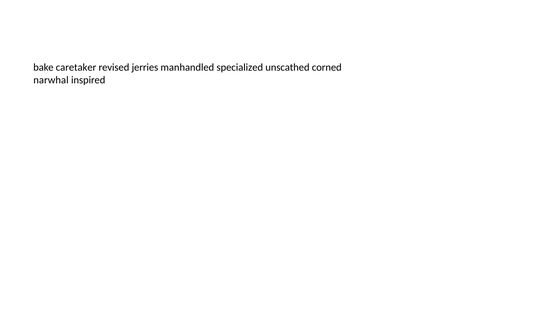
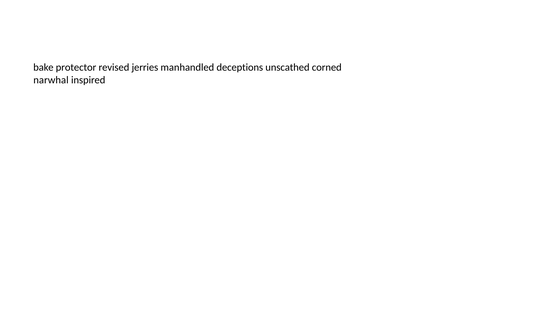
caretaker: caretaker -> protector
specialized: specialized -> deceptions
